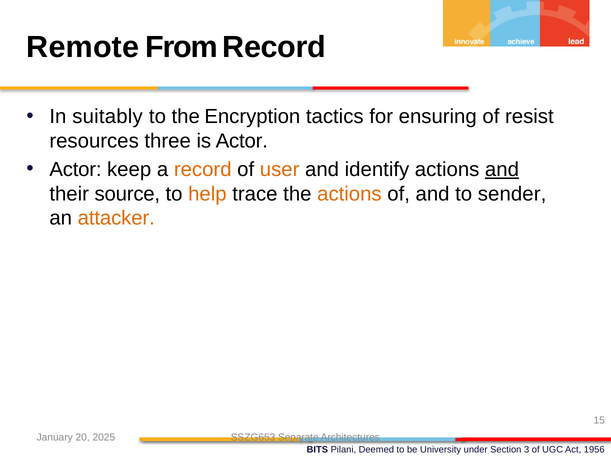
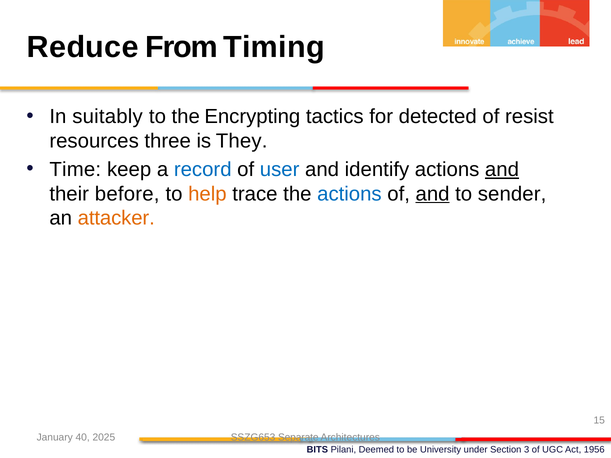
Remote: Remote -> Reduce
From Record: Record -> Timing
Encryption: Encryption -> Encrypting
ensuring: ensuring -> detected
is Actor: Actor -> They
Actor at (75, 169): Actor -> Time
record at (203, 169) colour: orange -> blue
user colour: orange -> blue
source: source -> before
actions at (349, 194) colour: orange -> blue
and at (433, 194) underline: none -> present
20: 20 -> 40
